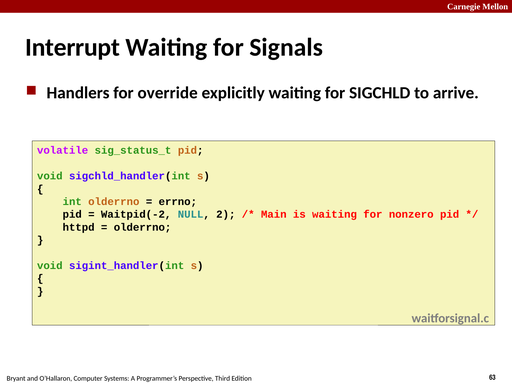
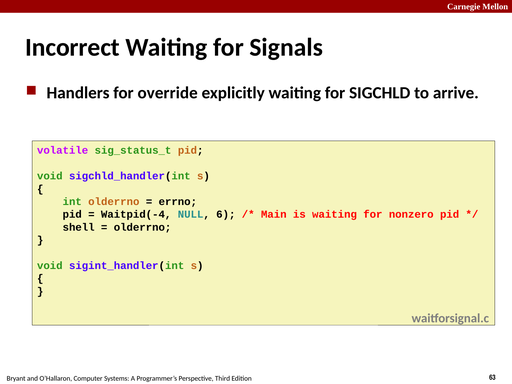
Interrupt: Interrupt -> Incorrect
Waitpid(-2: Waitpid(-2 -> Waitpid(-4
2: 2 -> 6
httpd: httpd -> shell
